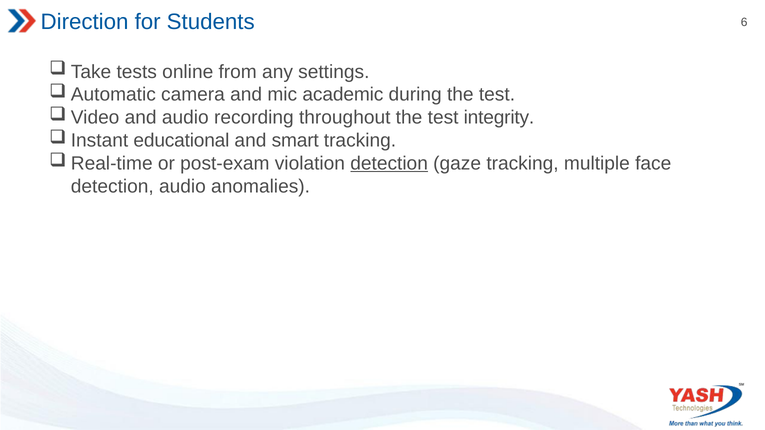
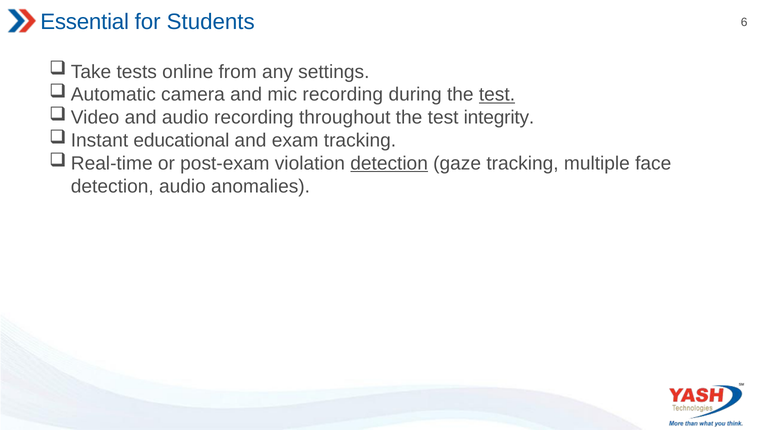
Direction: Direction -> Essential
mic academic: academic -> recording
test at (497, 95) underline: none -> present
smart: smart -> exam
